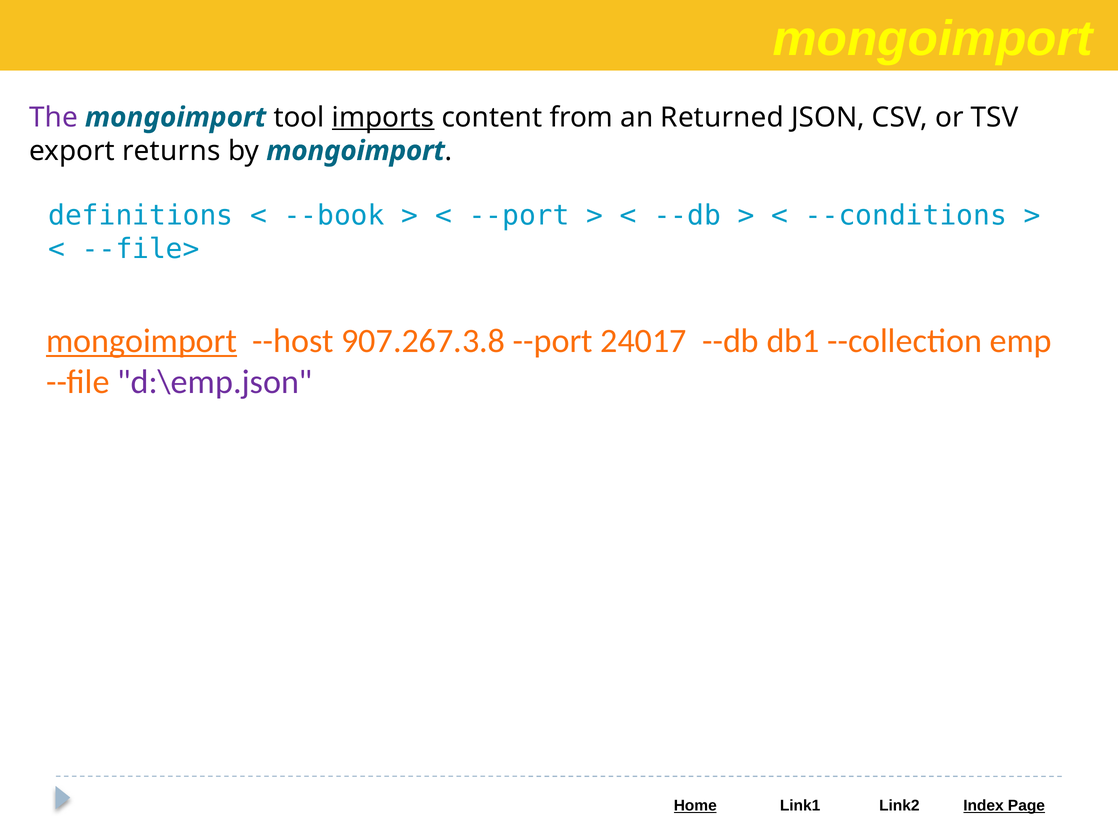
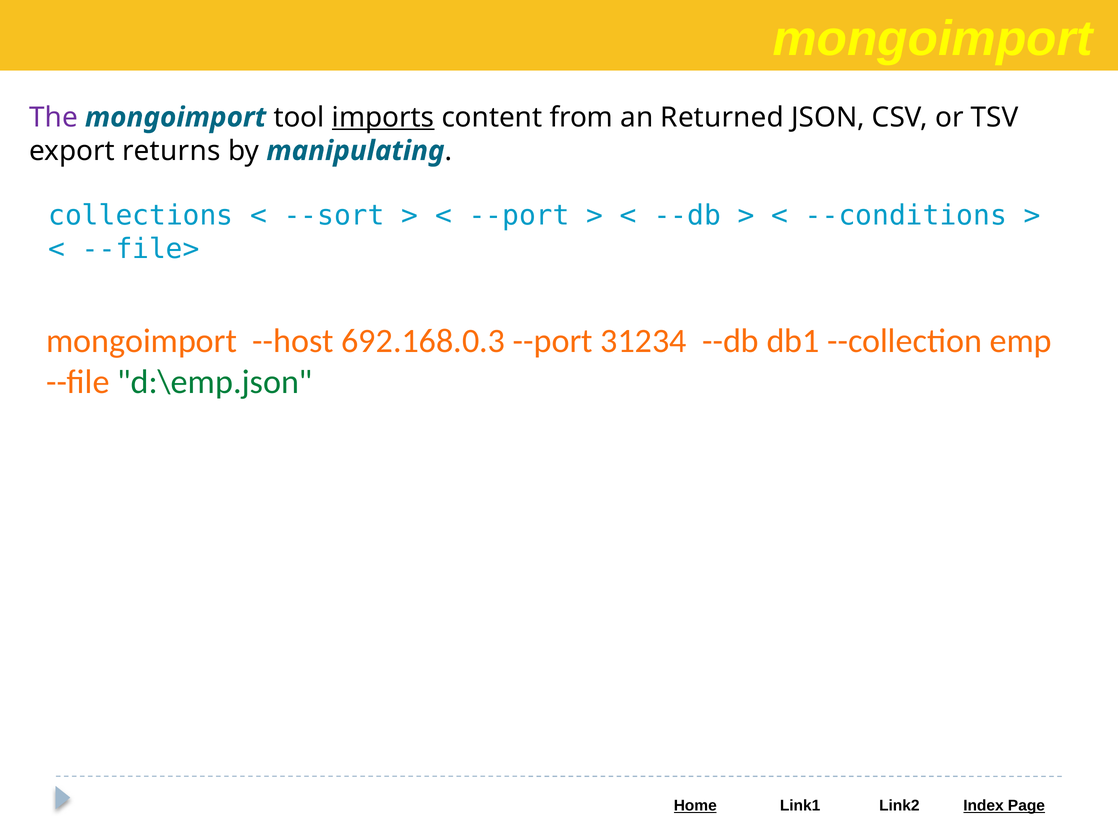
by mongoimport: mongoimport -> manipulating
definitions: definitions -> collections
--book: --book -> --sort
mongoimport at (142, 341) underline: present -> none
907.267.3.8: 907.267.3.8 -> 692.168.0.3
24017: 24017 -> 31234
d:\emp.json colour: purple -> green
